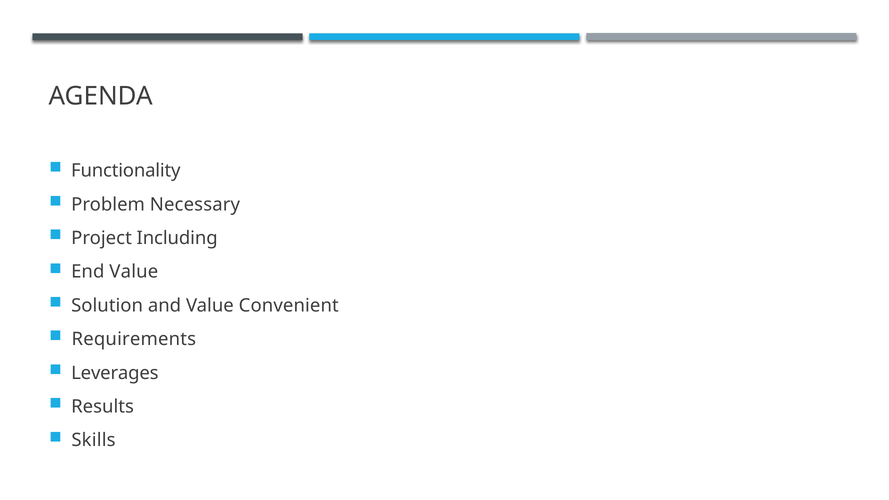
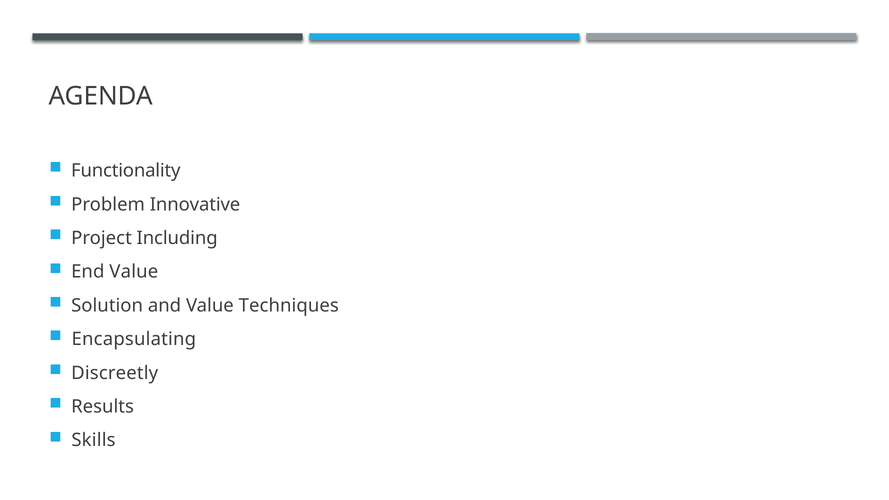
Necessary: Necessary -> Innovative
Convenient: Convenient -> Techniques
Requirements: Requirements -> Encapsulating
Leverages: Leverages -> Discreetly
